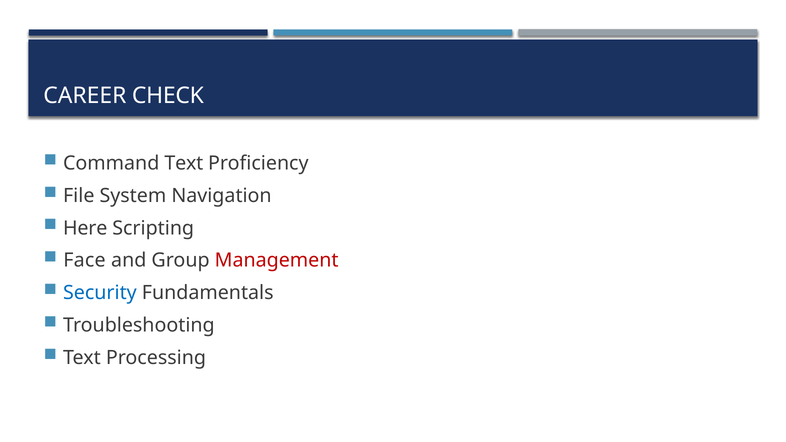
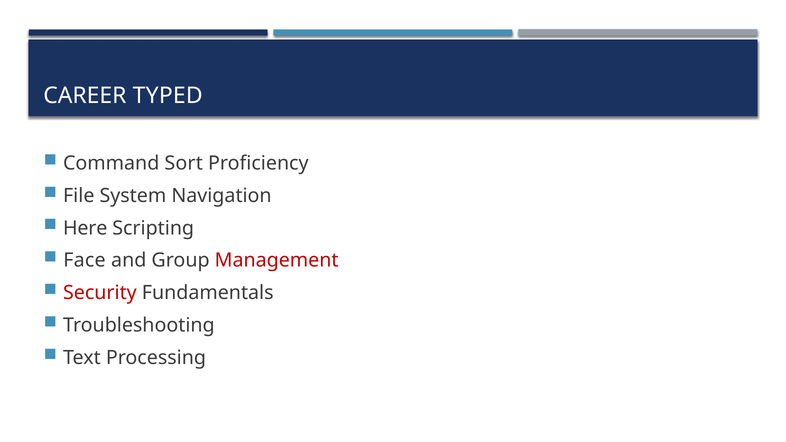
CHECK: CHECK -> TYPED
Command Text: Text -> Sort
Security colour: blue -> red
